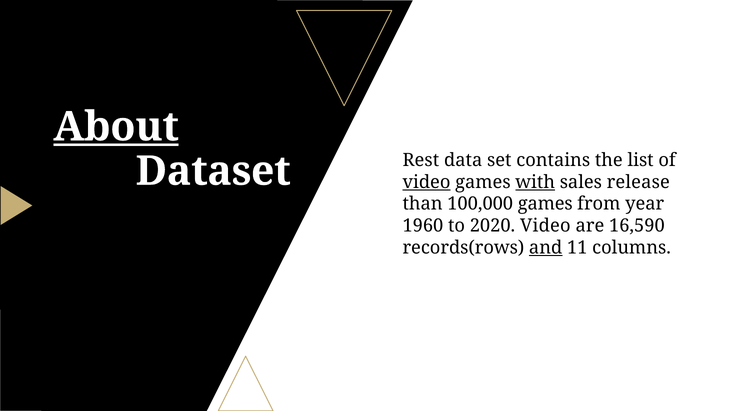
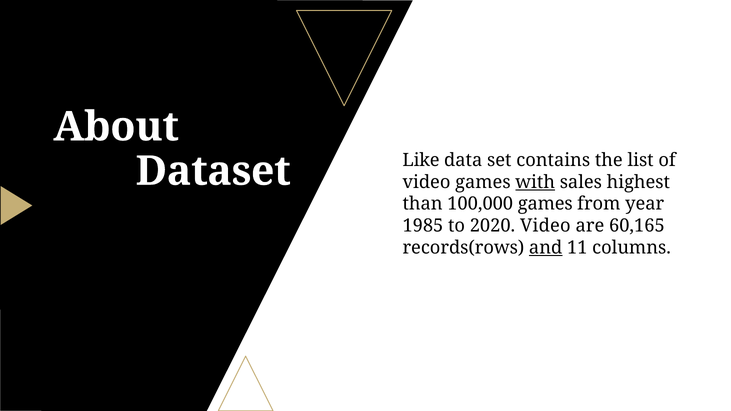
About underline: present -> none
Rest: Rest -> Like
video at (426, 182) underline: present -> none
release: release -> highest
1960: 1960 -> 1985
16,590: 16,590 -> 60,165
